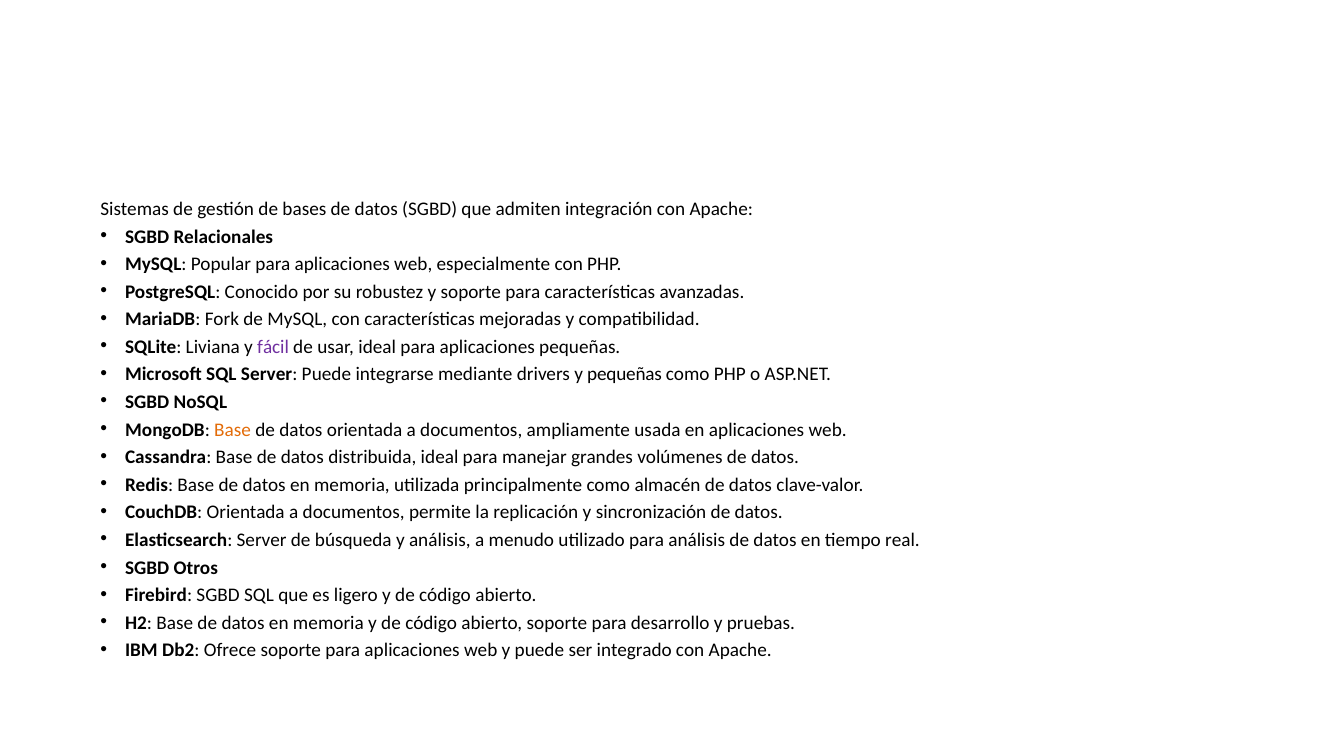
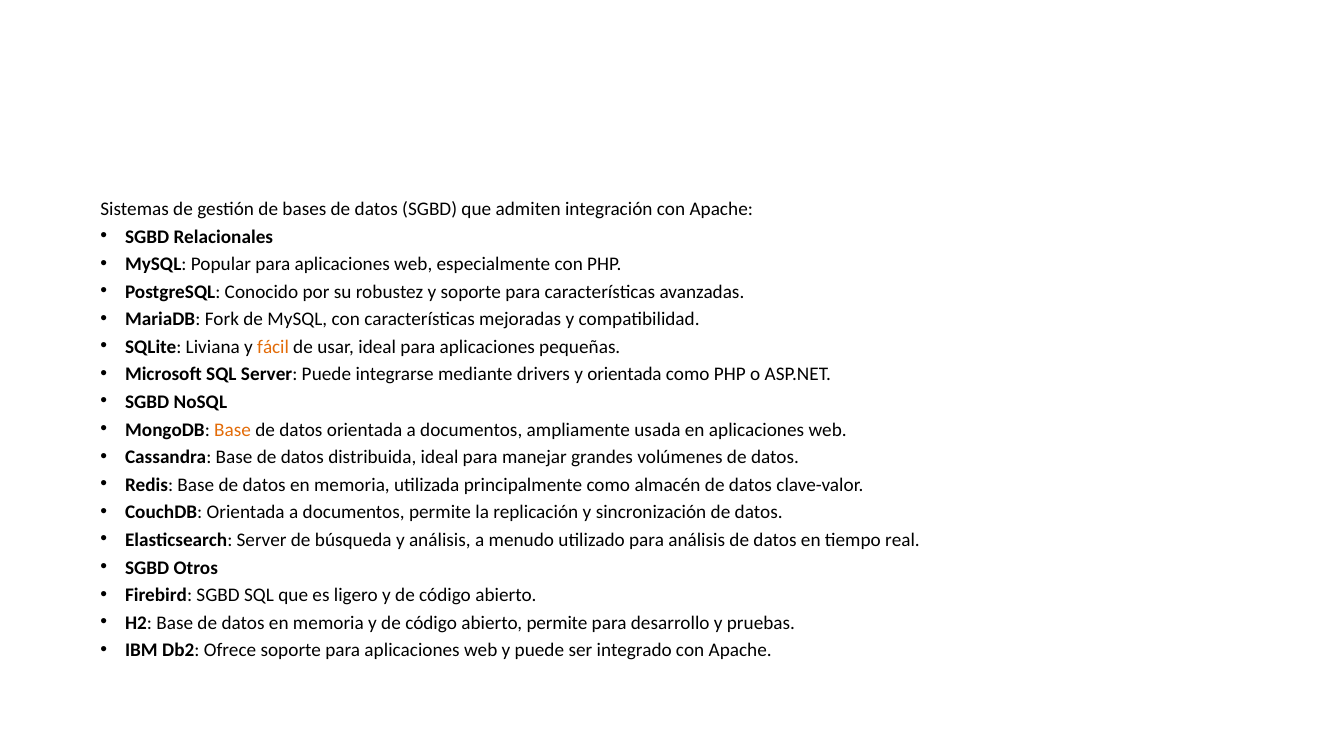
fácil colour: purple -> orange
y pequeñas: pequeñas -> orientada
abierto soporte: soporte -> permite
